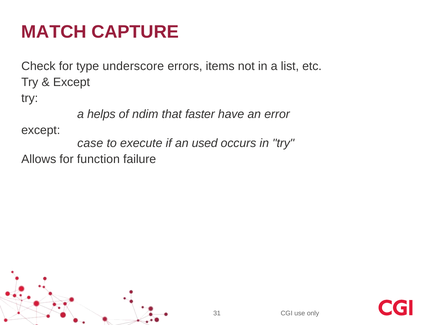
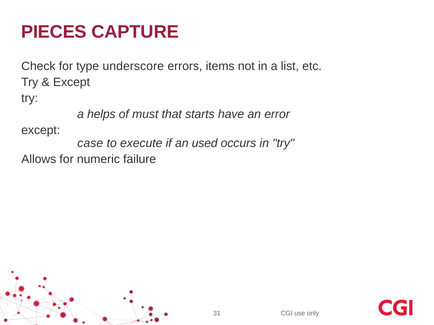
MATCH: MATCH -> PIECES
ndim: ndim -> must
faster: faster -> starts
function: function -> numeric
